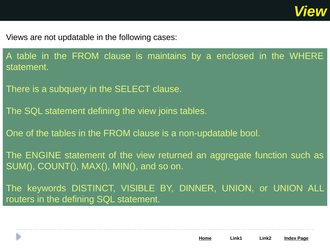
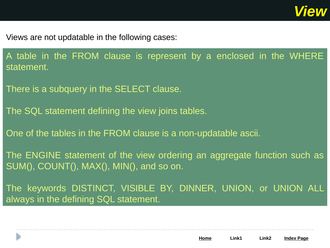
maintains: maintains -> represent
bool: bool -> ascii
returned: returned -> ordering
routers: routers -> always
